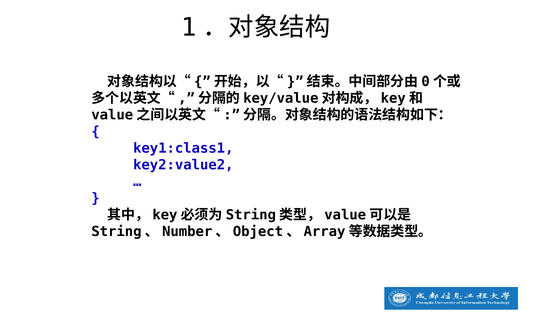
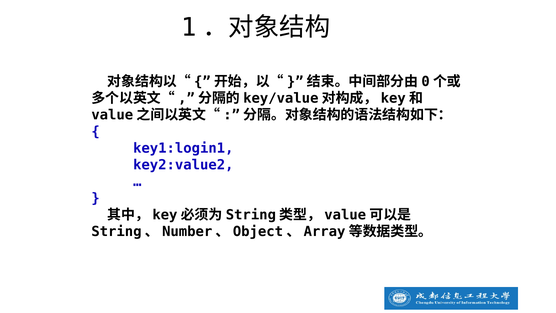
key1:class1: key1:class1 -> key1:login1
